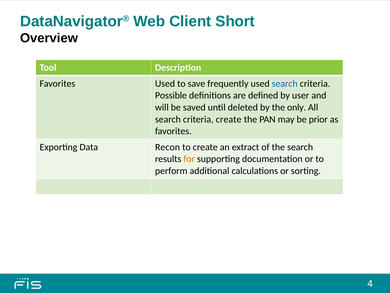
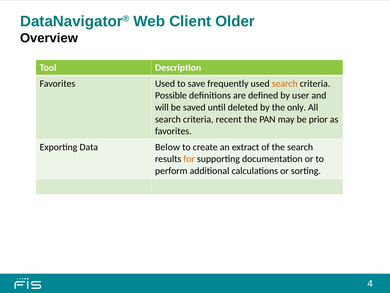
Short: Short -> Older
search at (285, 83) colour: blue -> orange
criteria create: create -> recent
Recon: Recon -> Below
